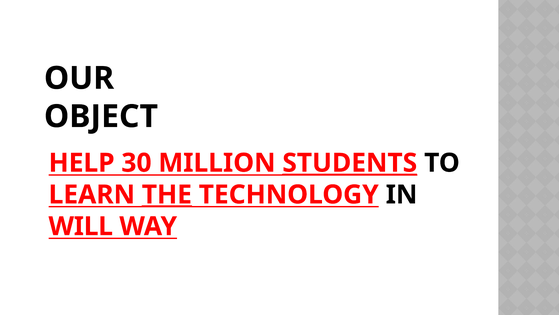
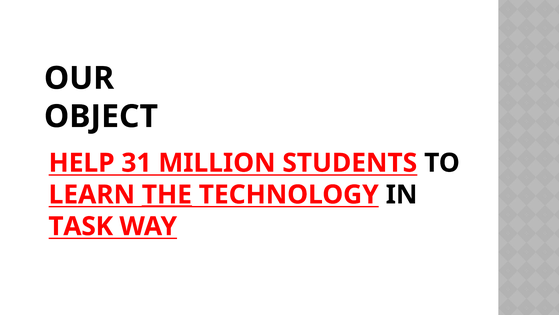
30: 30 -> 31
STUDENTS underline: present -> none
WILL: WILL -> TASK
